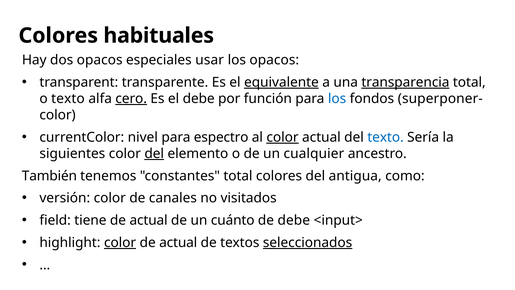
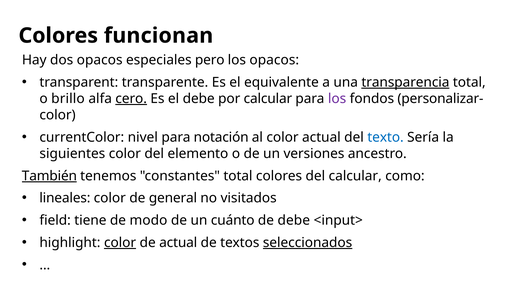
habituales: habituales -> funcionan
usar: usar -> pero
equivalente underline: present -> none
o texto: texto -> brillo
por función: función -> calcular
los at (337, 99) colour: blue -> purple
superponer-: superponer- -> personalizar-
espectro: espectro -> notación
color at (283, 137) underline: present -> none
del at (154, 153) underline: present -> none
cualquier: cualquier -> versiones
También underline: none -> present
del antigua: antigua -> calcular
versión: versión -> lineales
canales: canales -> general
actual at (149, 220): actual -> modo
